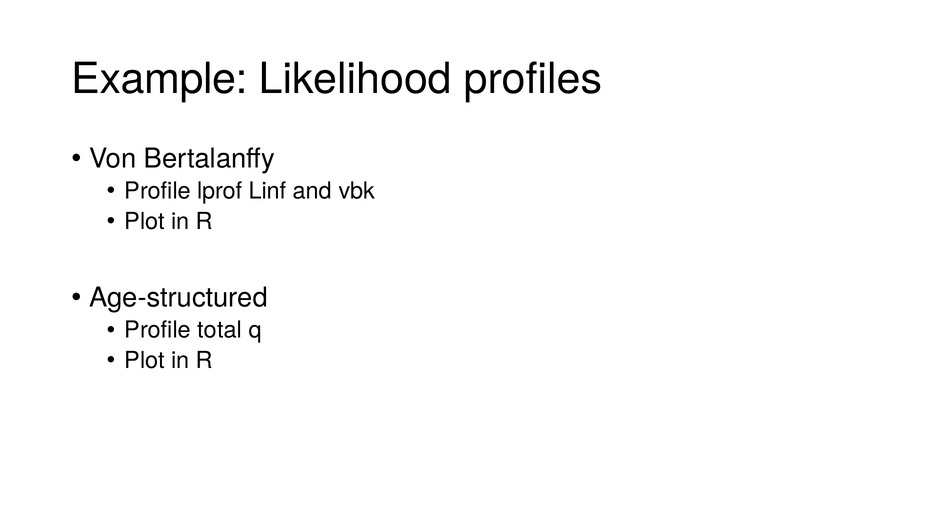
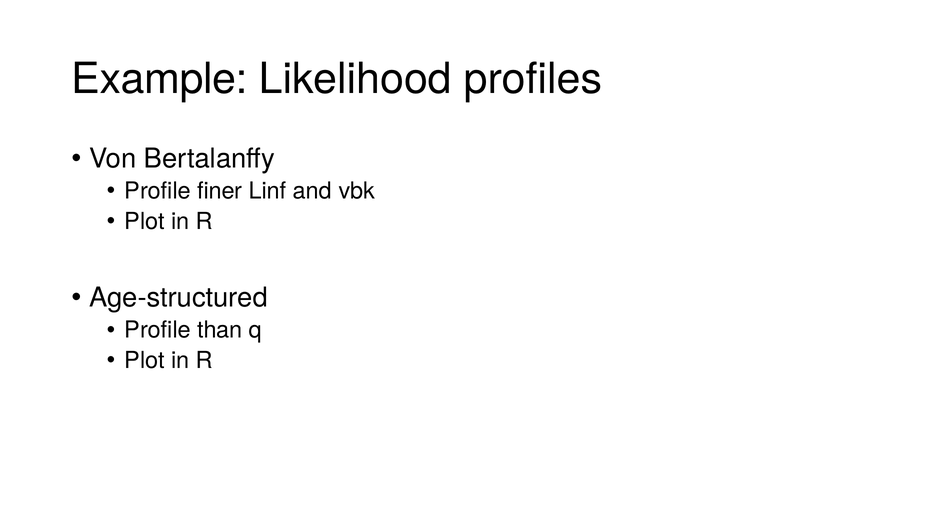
lprof: lprof -> finer
total: total -> than
